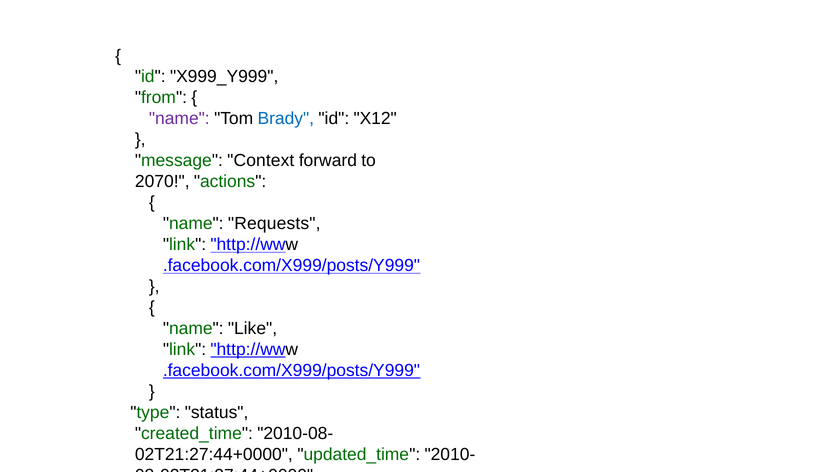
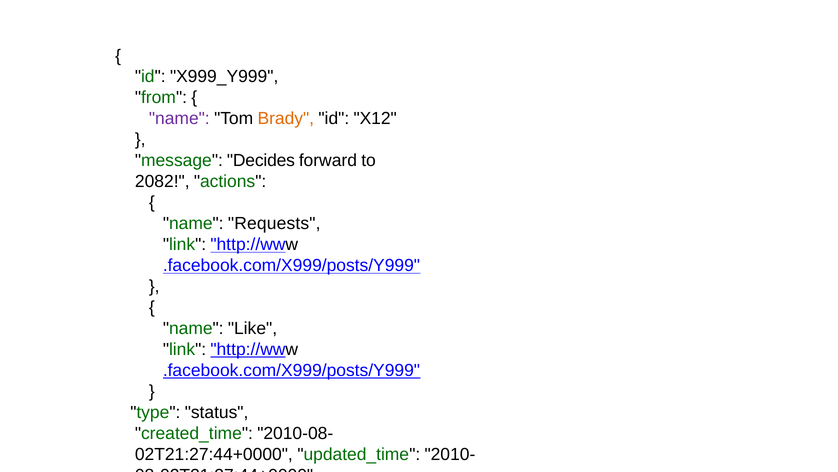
Brady colour: blue -> orange
Context: Context -> Decides
2070: 2070 -> 2082
